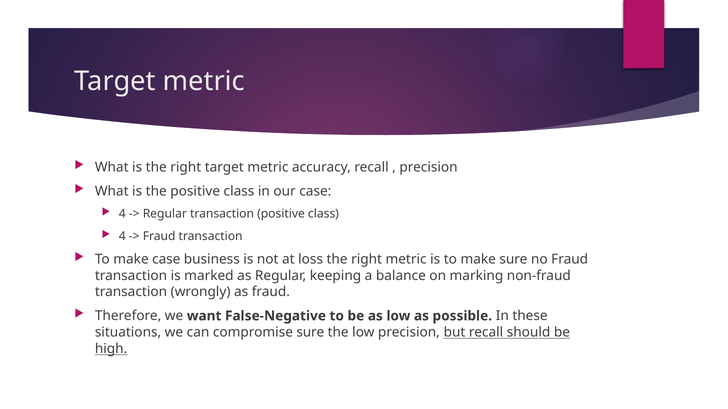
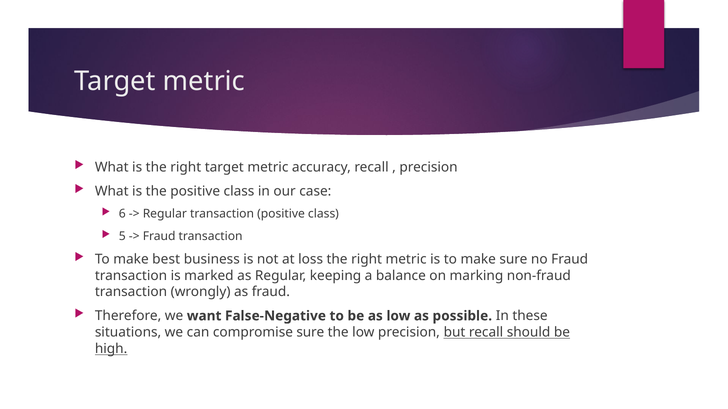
4 at (122, 214): 4 -> 6
4 at (122, 236): 4 -> 5
make case: case -> best
